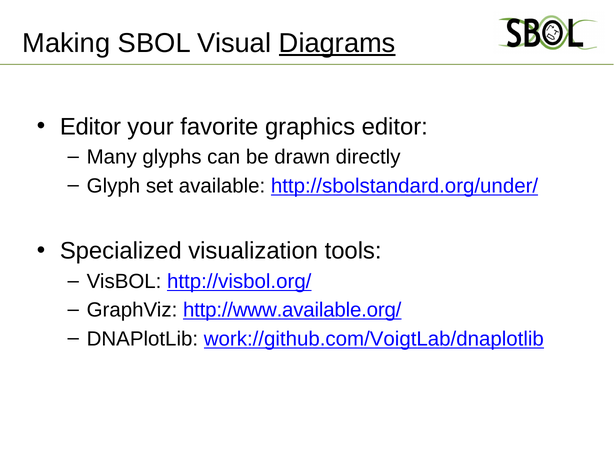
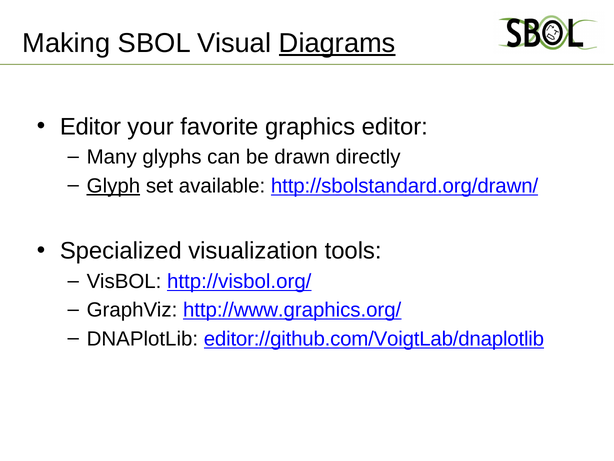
Glyph underline: none -> present
http://sbolstandard.org/under/: http://sbolstandard.org/under/ -> http://sbolstandard.org/drawn/
http://www.available.org/: http://www.available.org/ -> http://www.graphics.org/
work://github.com/VoigtLab/dnaplotlib: work://github.com/VoigtLab/dnaplotlib -> editor://github.com/VoigtLab/dnaplotlib
